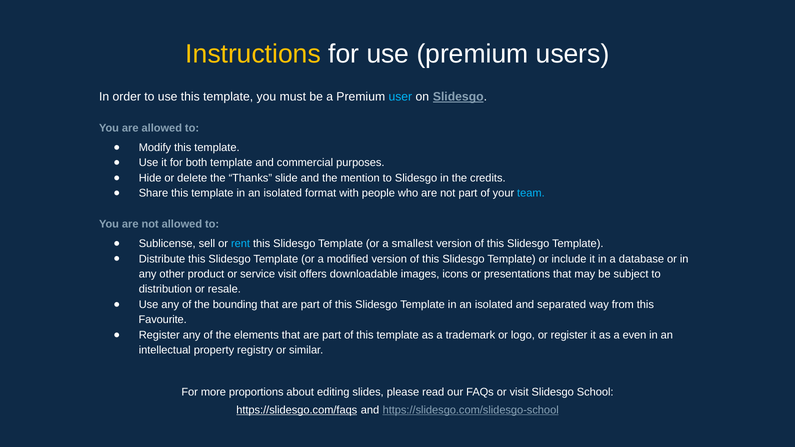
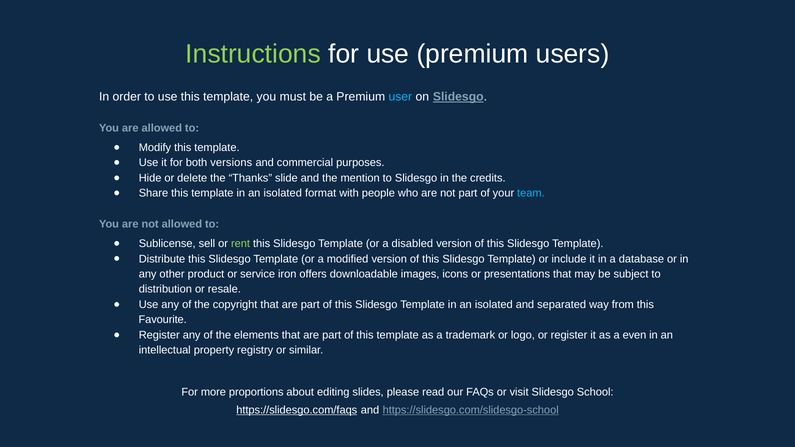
Instructions colour: yellow -> light green
both template: template -> versions
rent colour: light blue -> light green
smallest: smallest -> disabled
service visit: visit -> iron
bounding: bounding -> copyright
